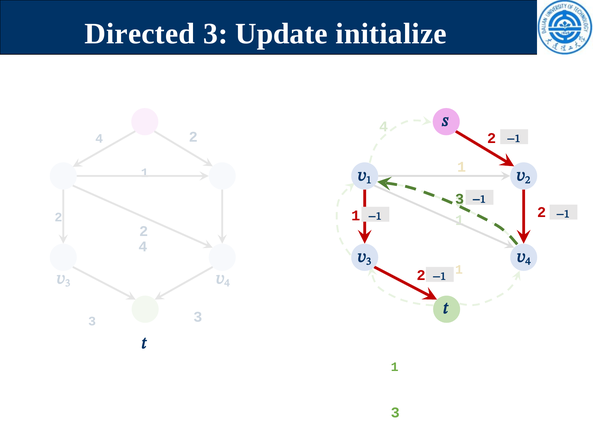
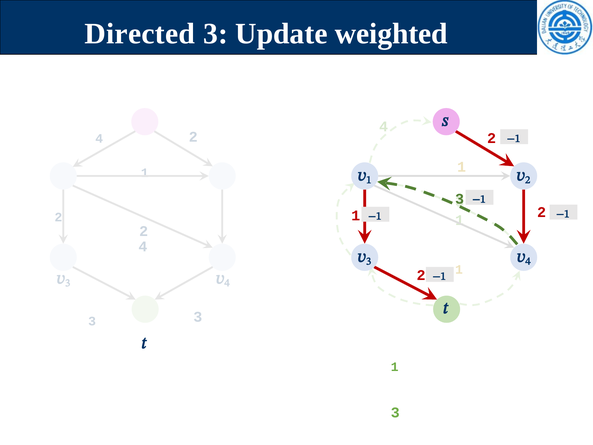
initialize: initialize -> weighted
